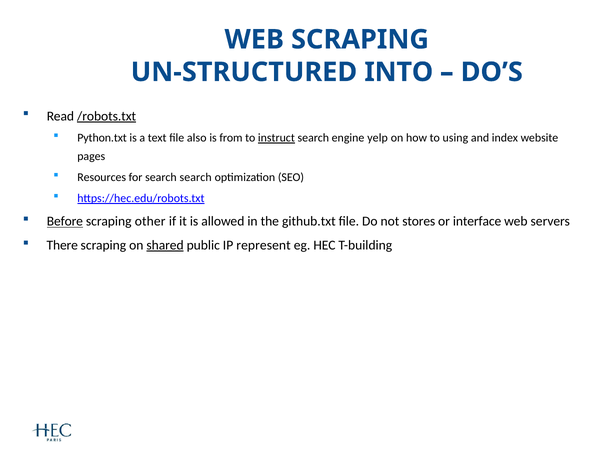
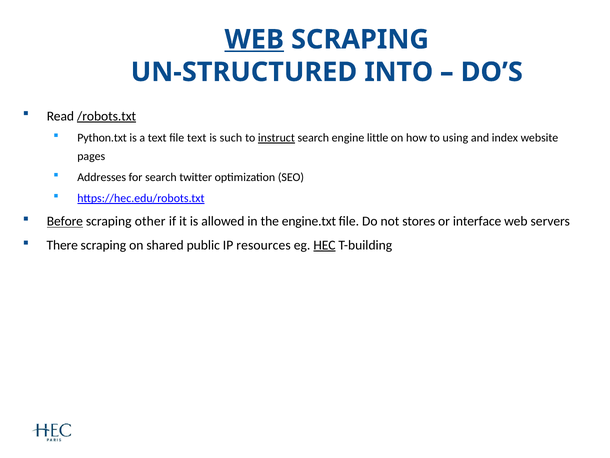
WEB at (254, 39) underline: none -> present
file also: also -> text
from: from -> such
yelp: yelp -> little
Resources: Resources -> Addresses
search search: search -> twitter
github.txt: github.txt -> engine.txt
shared underline: present -> none
represent: represent -> resources
HEC underline: none -> present
